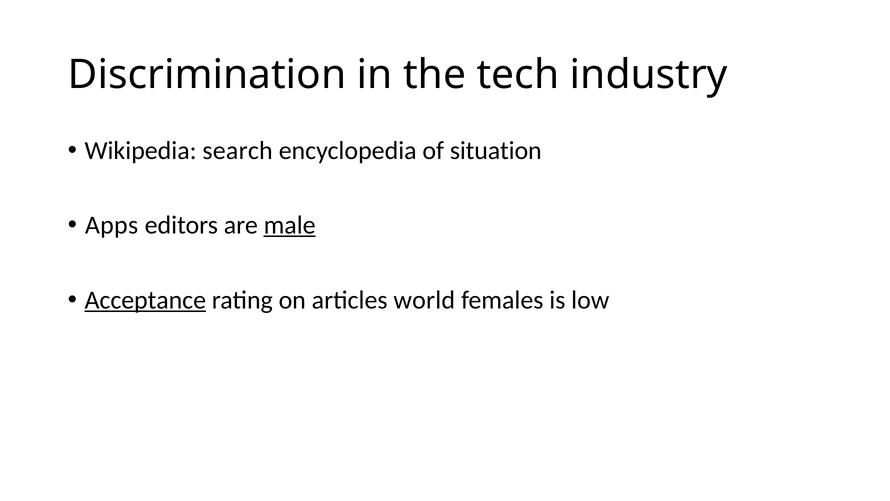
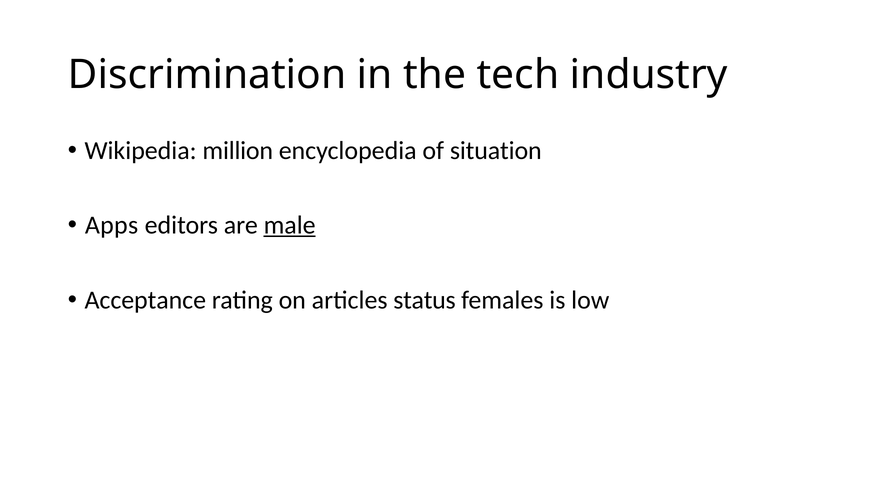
search: search -> million
Acceptance underline: present -> none
world: world -> status
